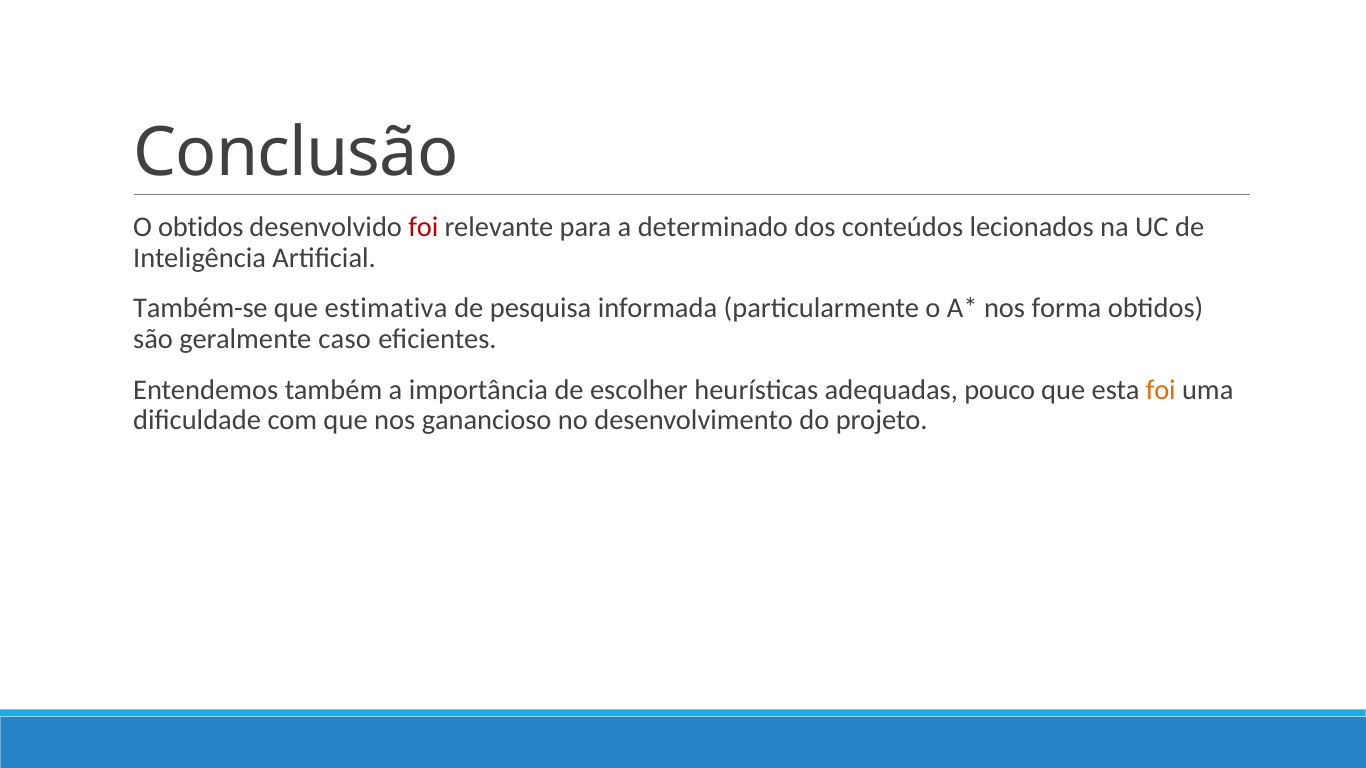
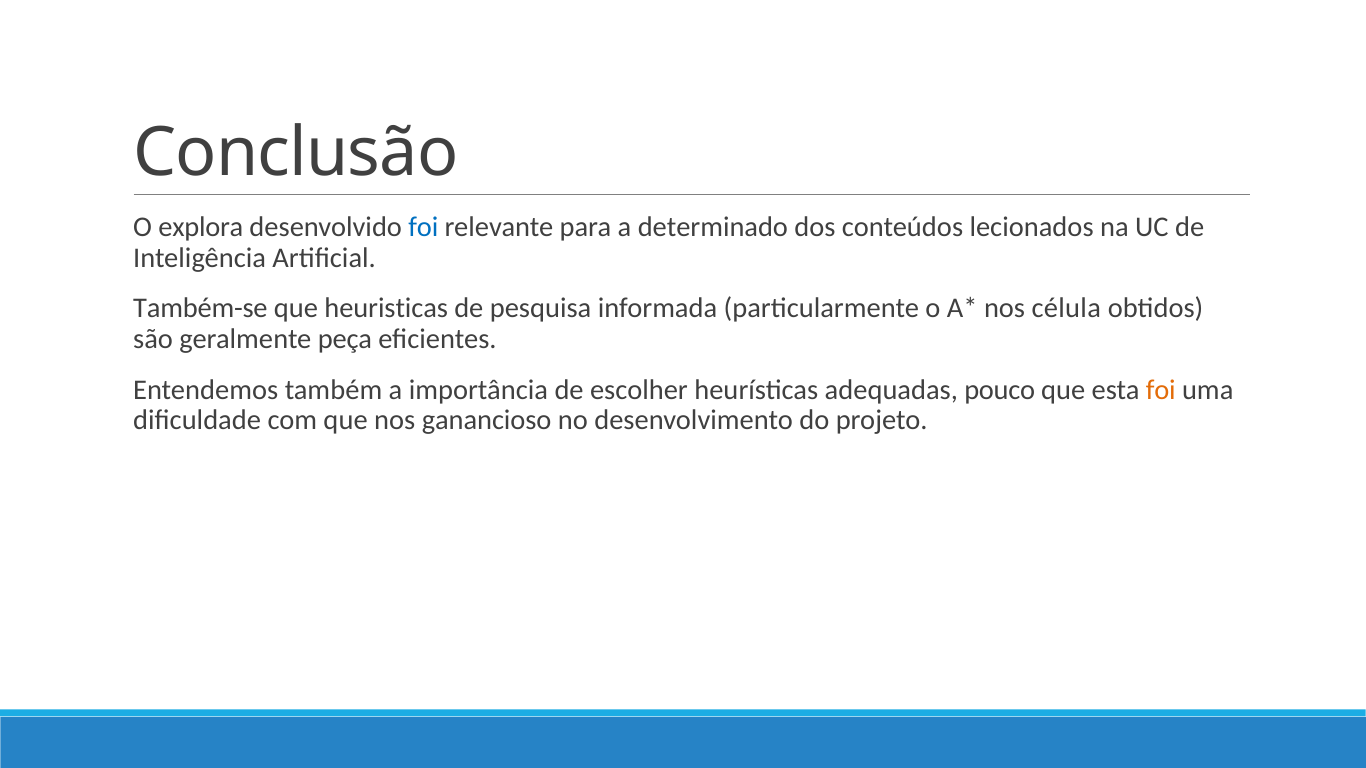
O obtidos: obtidos -> explora
foi at (423, 227) colour: red -> blue
estimativa: estimativa -> heuristicas
forma: forma -> célula
caso: caso -> peça
